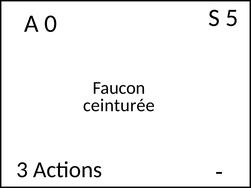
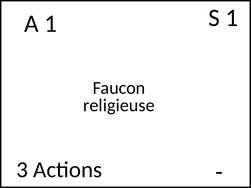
S 5: 5 -> 1
A 0: 0 -> 1
ceinturée: ceinturée -> religieuse
